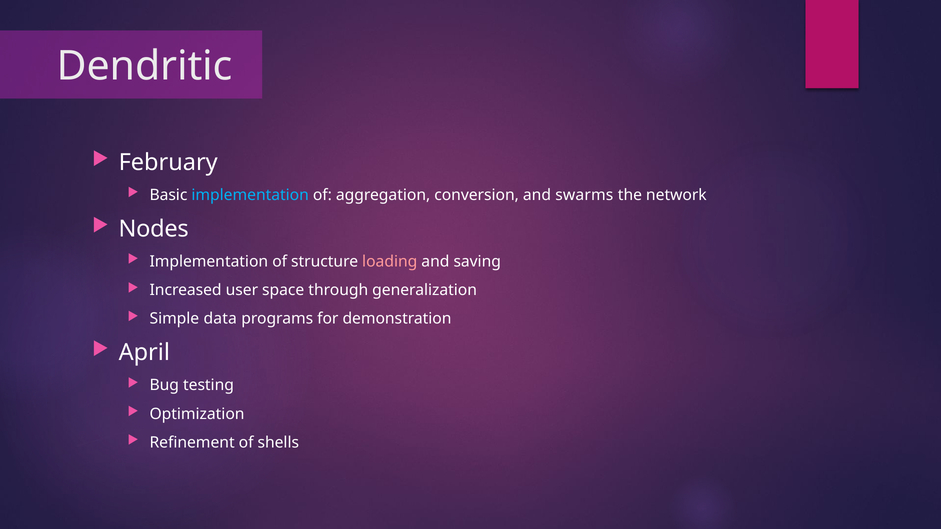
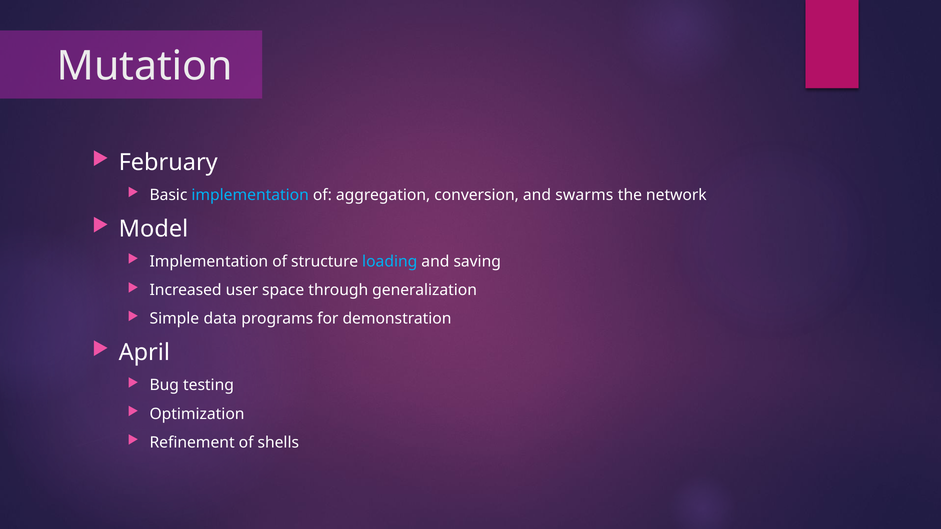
Dendritic: Dendritic -> Mutation
Nodes: Nodes -> Model
loading colour: pink -> light blue
